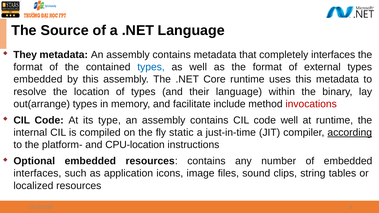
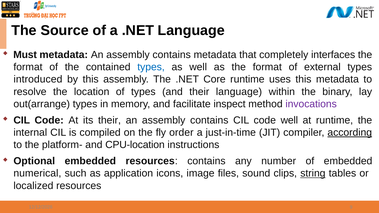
They: They -> Must
embedded at (38, 79): embedded -> introduced
include: include -> inspect
invocations colour: red -> purple
its type: type -> their
static: static -> order
interfaces at (37, 173): interfaces -> numerical
string underline: none -> present
